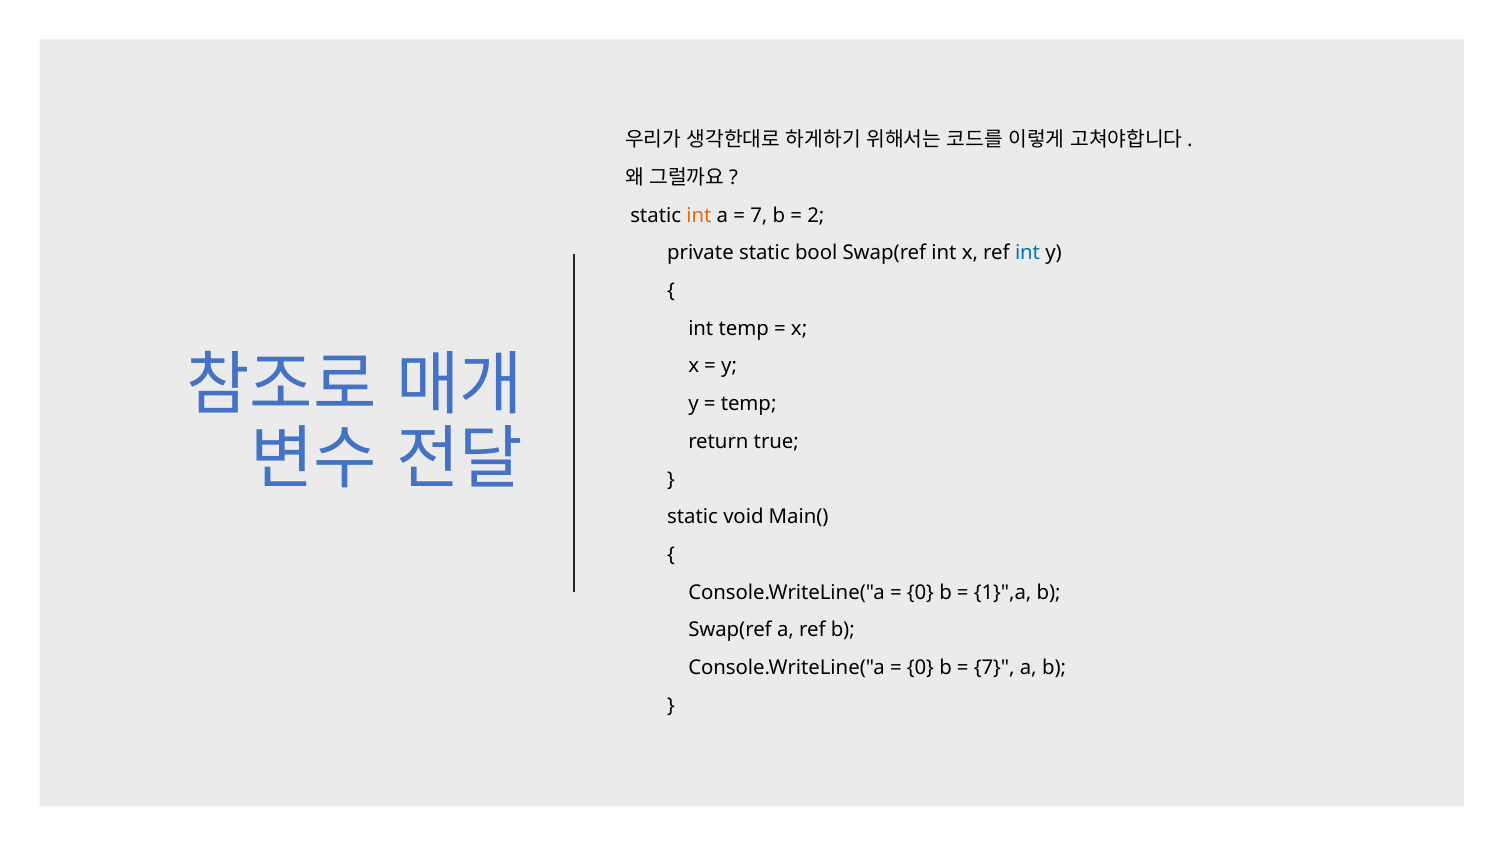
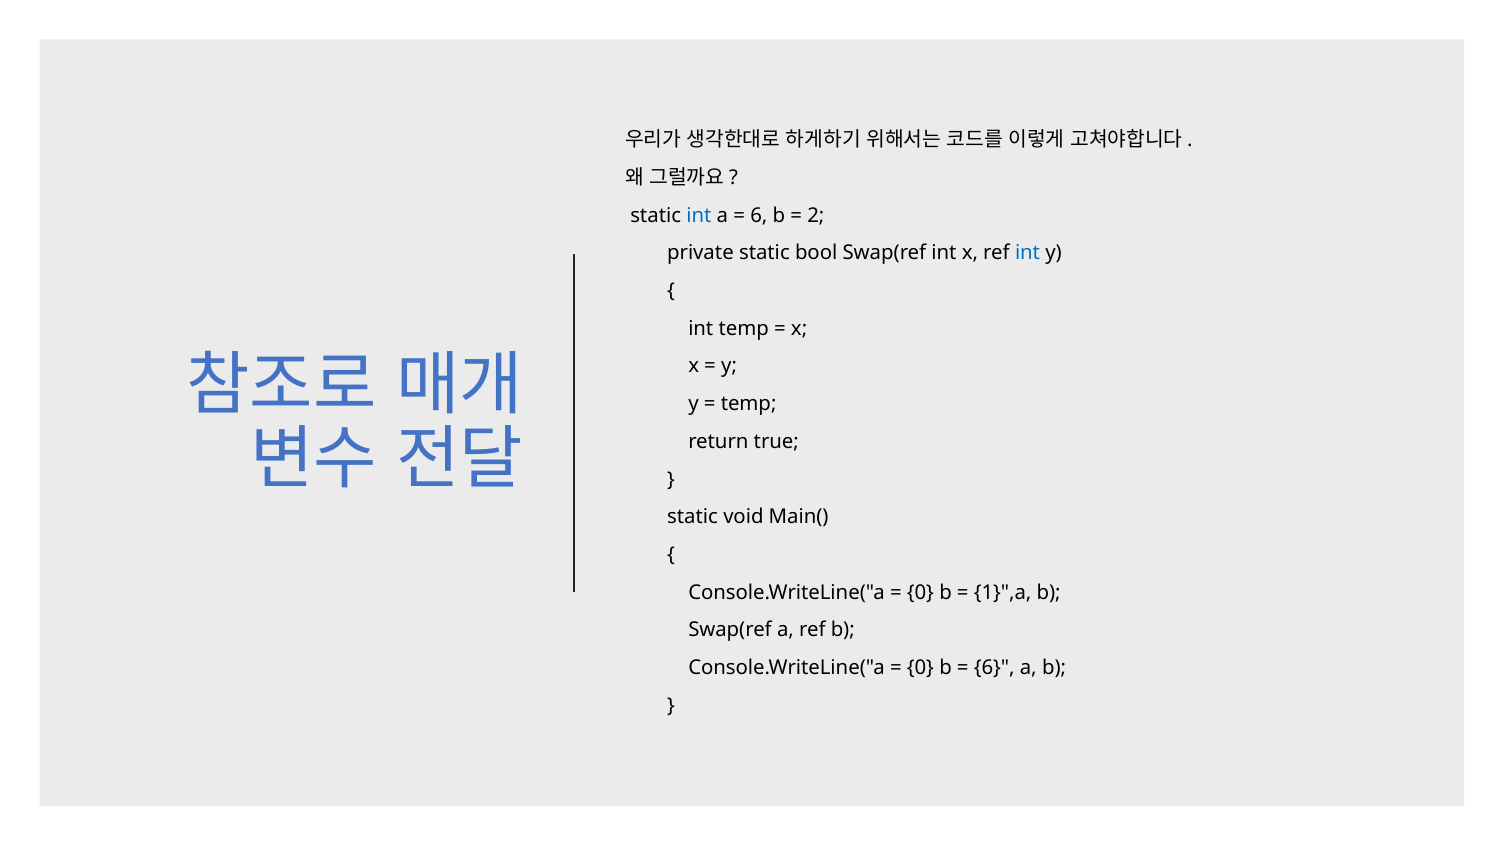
int at (699, 215) colour: orange -> blue
7 at (759, 215): 7 -> 6
7 at (994, 668): 7 -> 6
